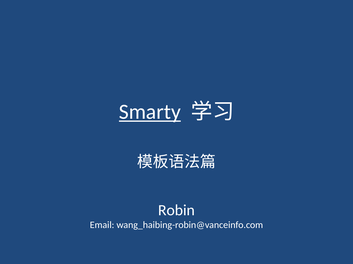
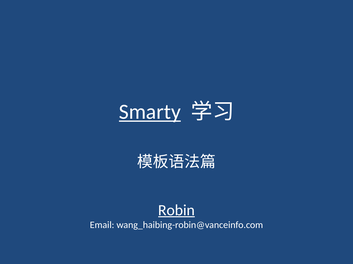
Robin underline: none -> present
